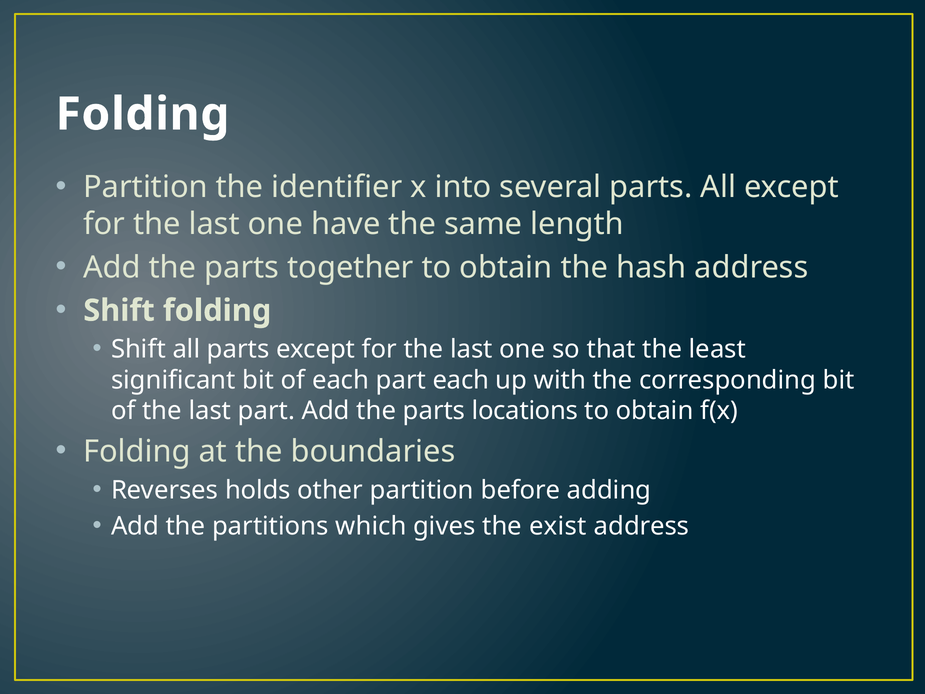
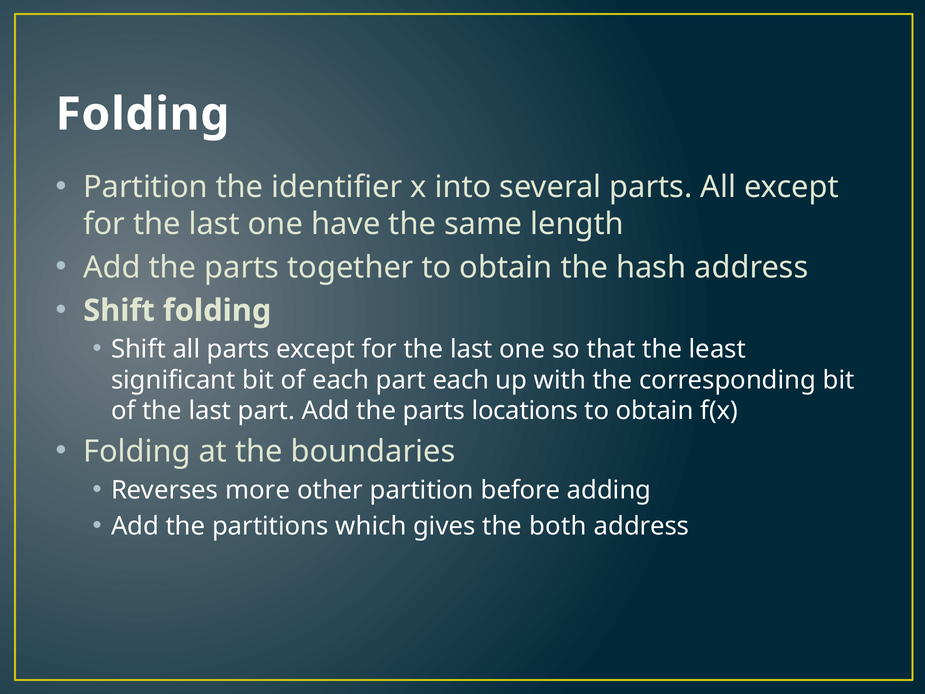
holds: holds -> more
exist: exist -> both
